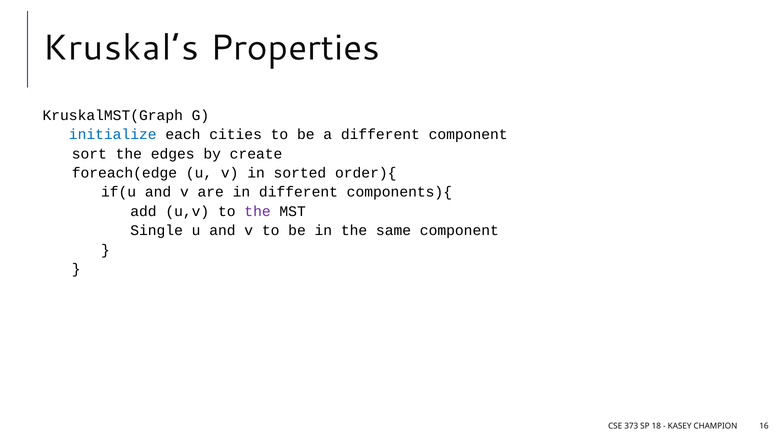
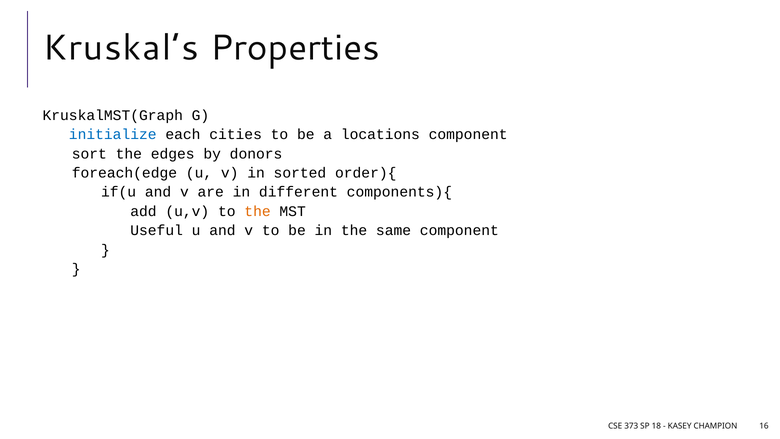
a different: different -> locations
create: create -> donors
the at (258, 211) colour: purple -> orange
Single: Single -> Useful
